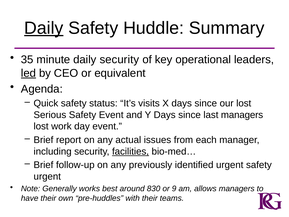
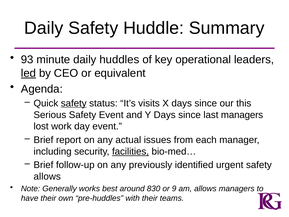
Daily at (44, 28) underline: present -> none
35: 35 -> 93
daily security: security -> huddles
safety at (74, 103) underline: none -> present
our lost: lost -> this
urgent at (47, 176): urgent -> allows
